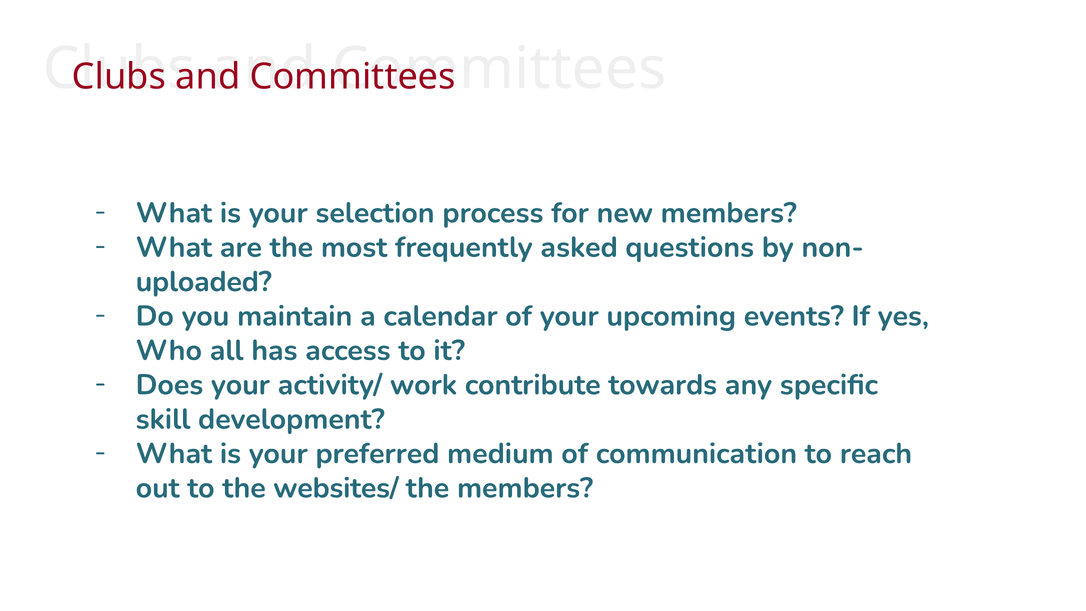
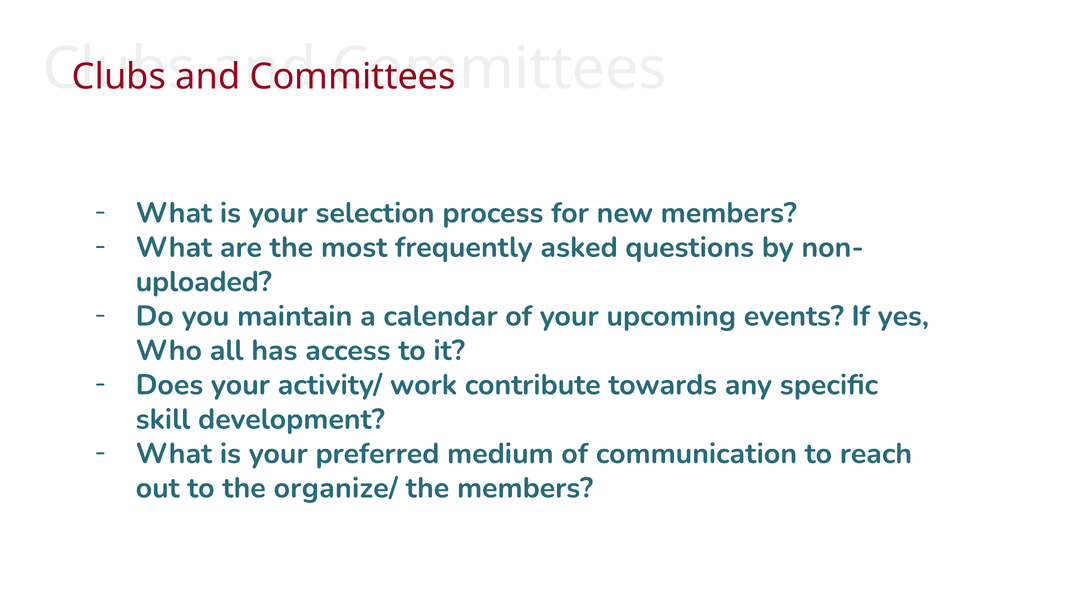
websites/: websites/ -> organize/
